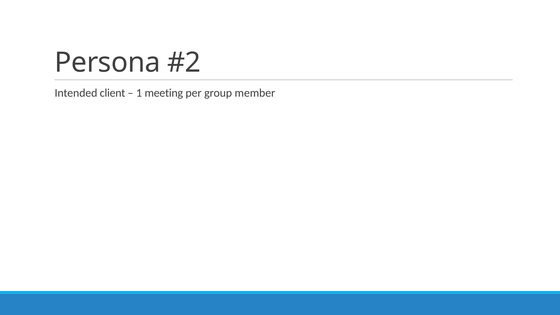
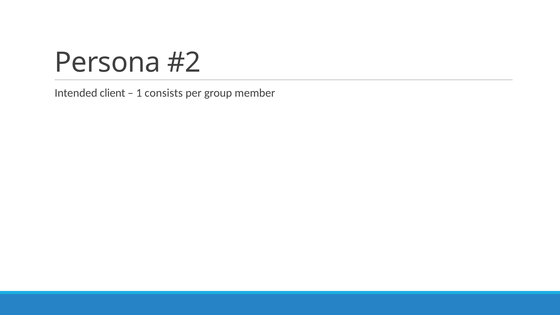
meeting: meeting -> consists
